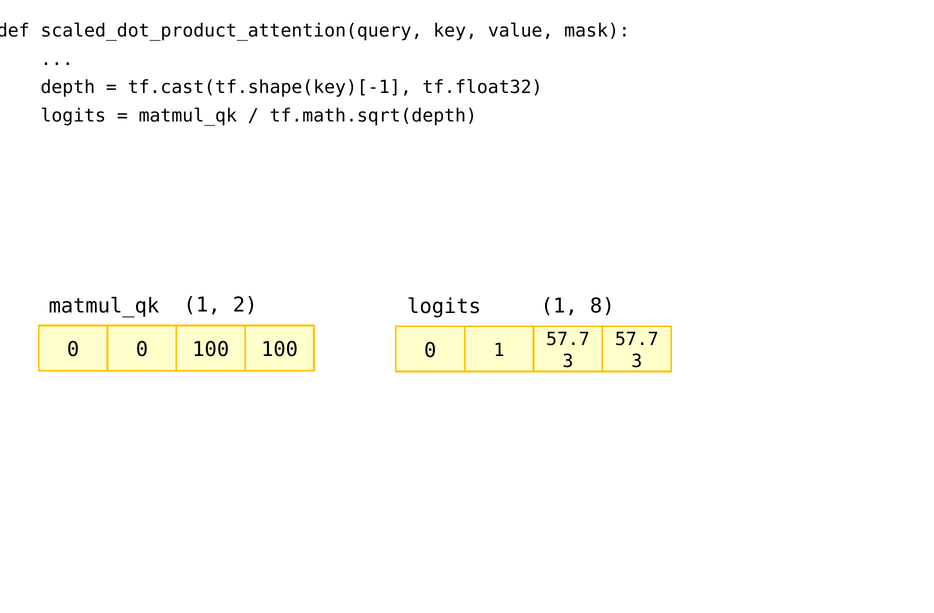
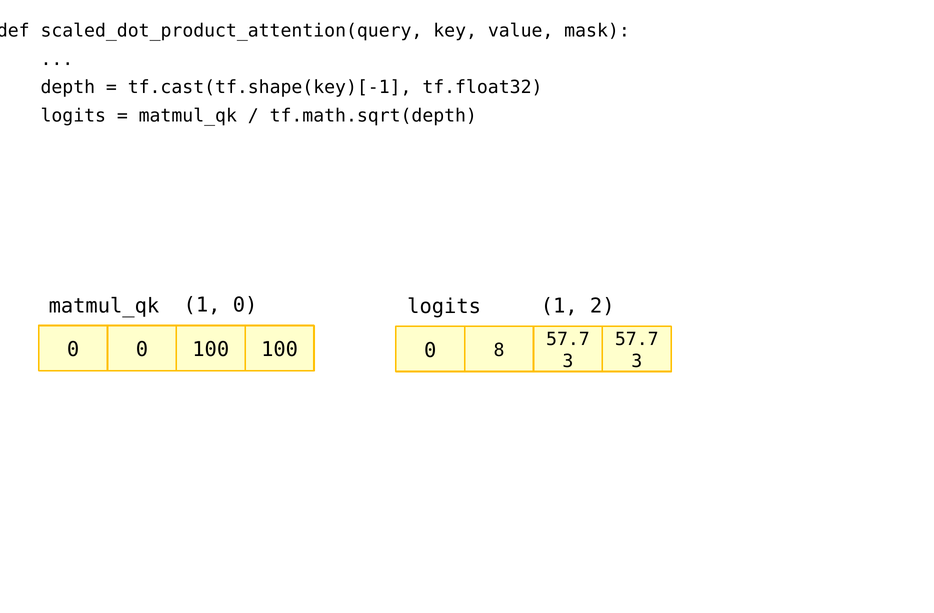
1 2: 2 -> 0
8: 8 -> 2
0 1: 1 -> 8
